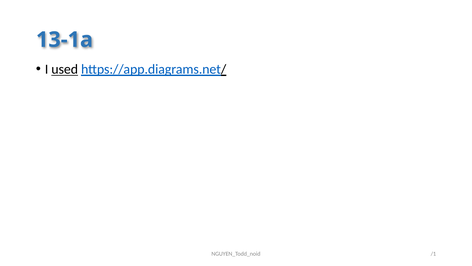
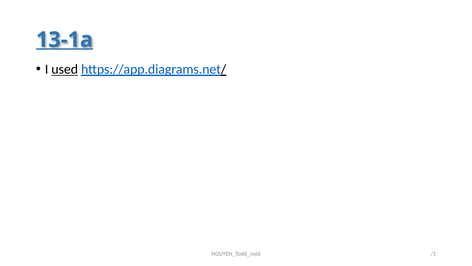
13-1a underline: none -> present
